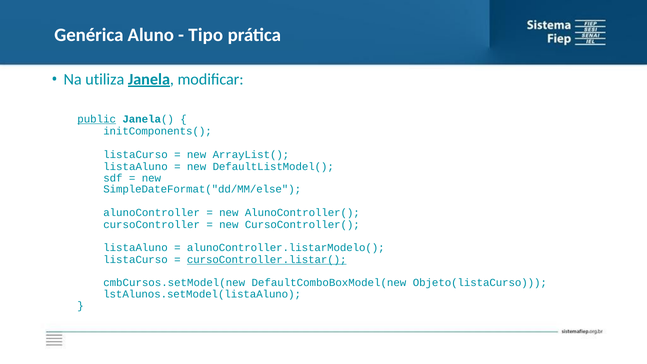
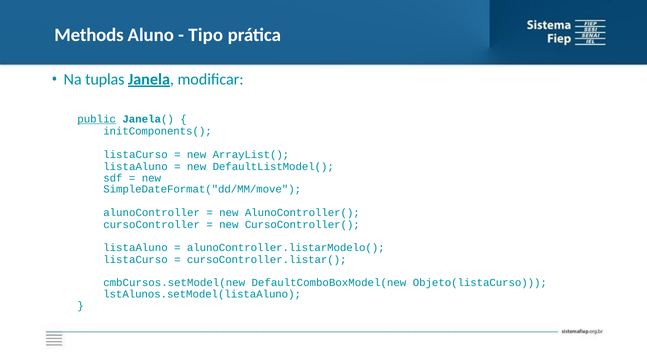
Genérica: Genérica -> Methods
utiliza: utiliza -> tuplas
SimpleDateFormat("dd/MM/else: SimpleDateFormat("dd/MM/else -> SimpleDateFormat("dd/MM/move
cursoController.listar( underline: present -> none
